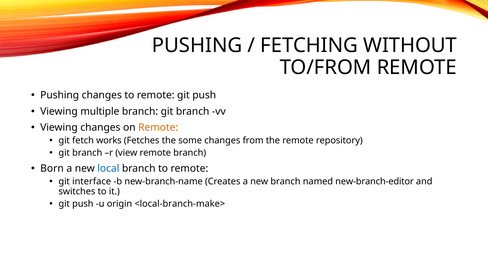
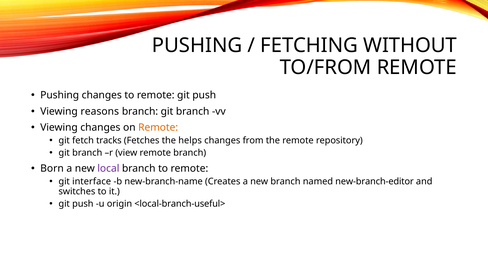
multiple: multiple -> reasons
works: works -> tracks
some: some -> helps
local colour: blue -> purple
<local-branch-make>: <local-branch-make> -> <local-branch-useful>
